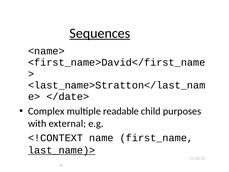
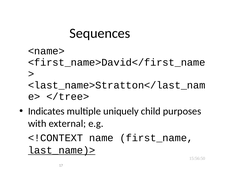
Sequences underline: present -> none
</date>: </date> -> </tree>
Complex: Complex -> Indicates
readable: readable -> uniquely
